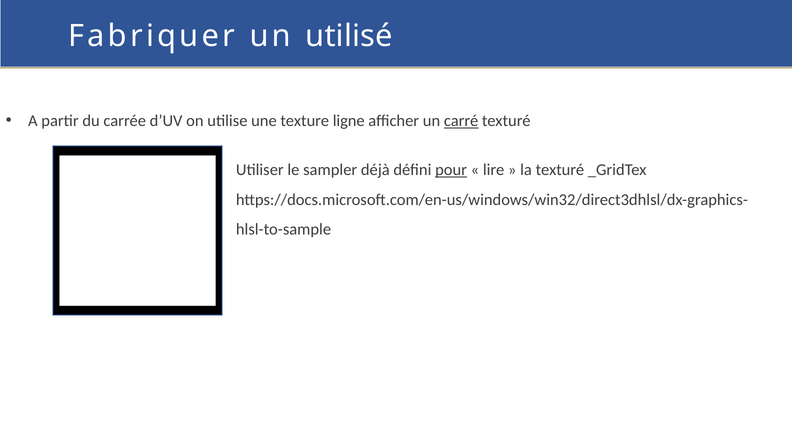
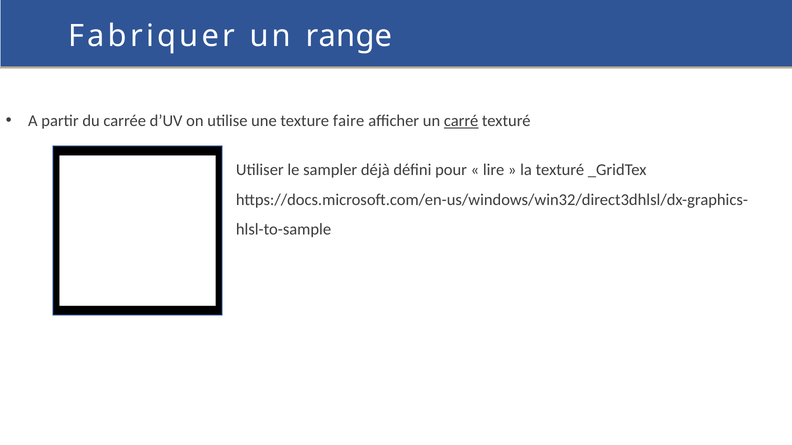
utilisé: utilisé -> range
ligne: ligne -> faire
pour underline: present -> none
